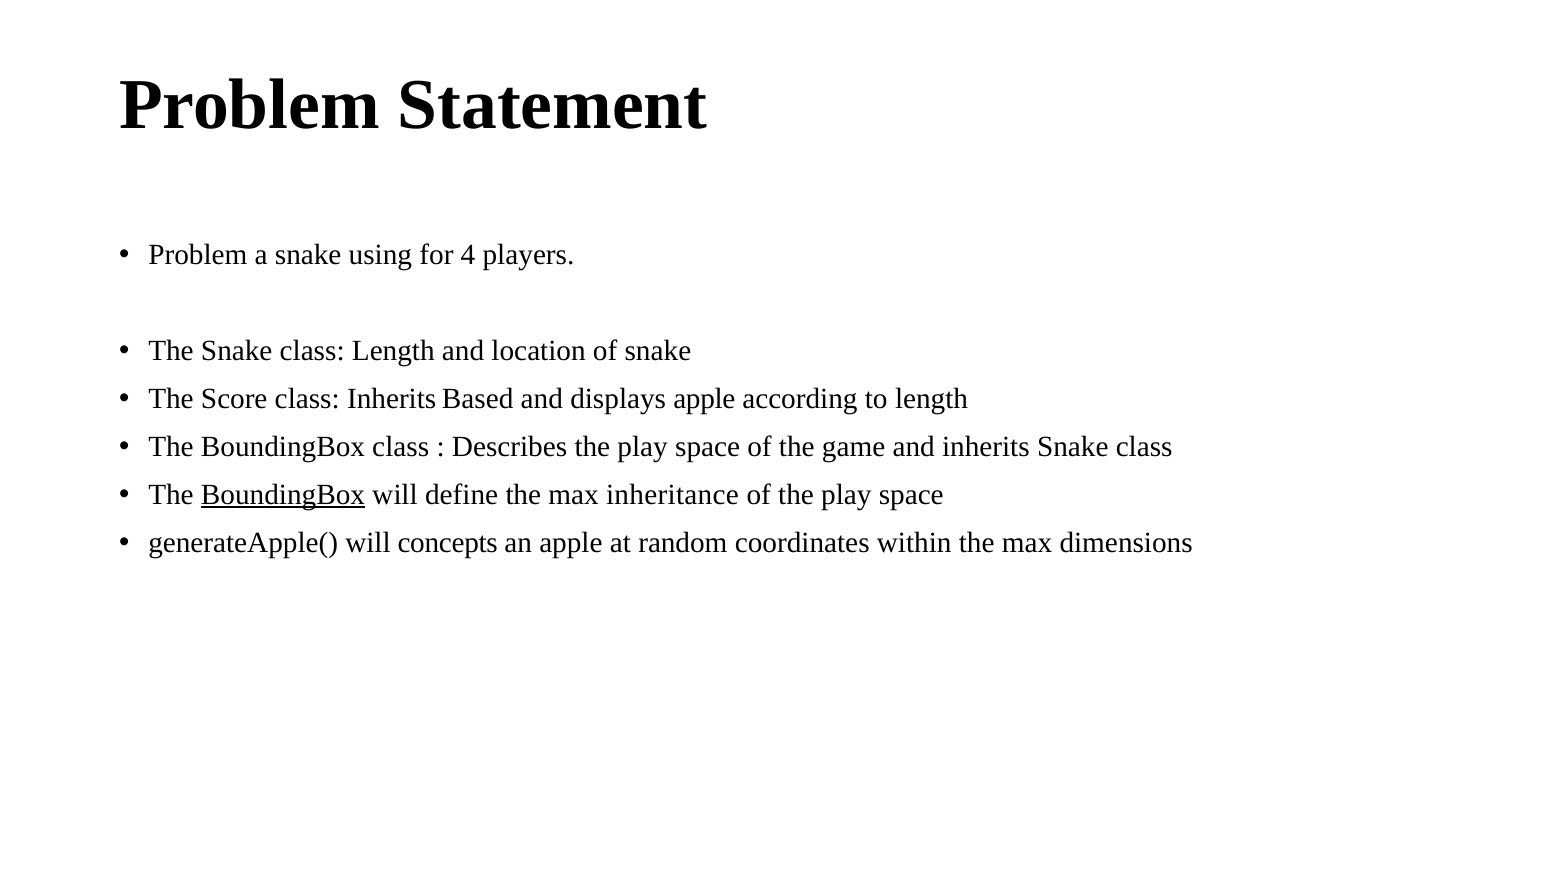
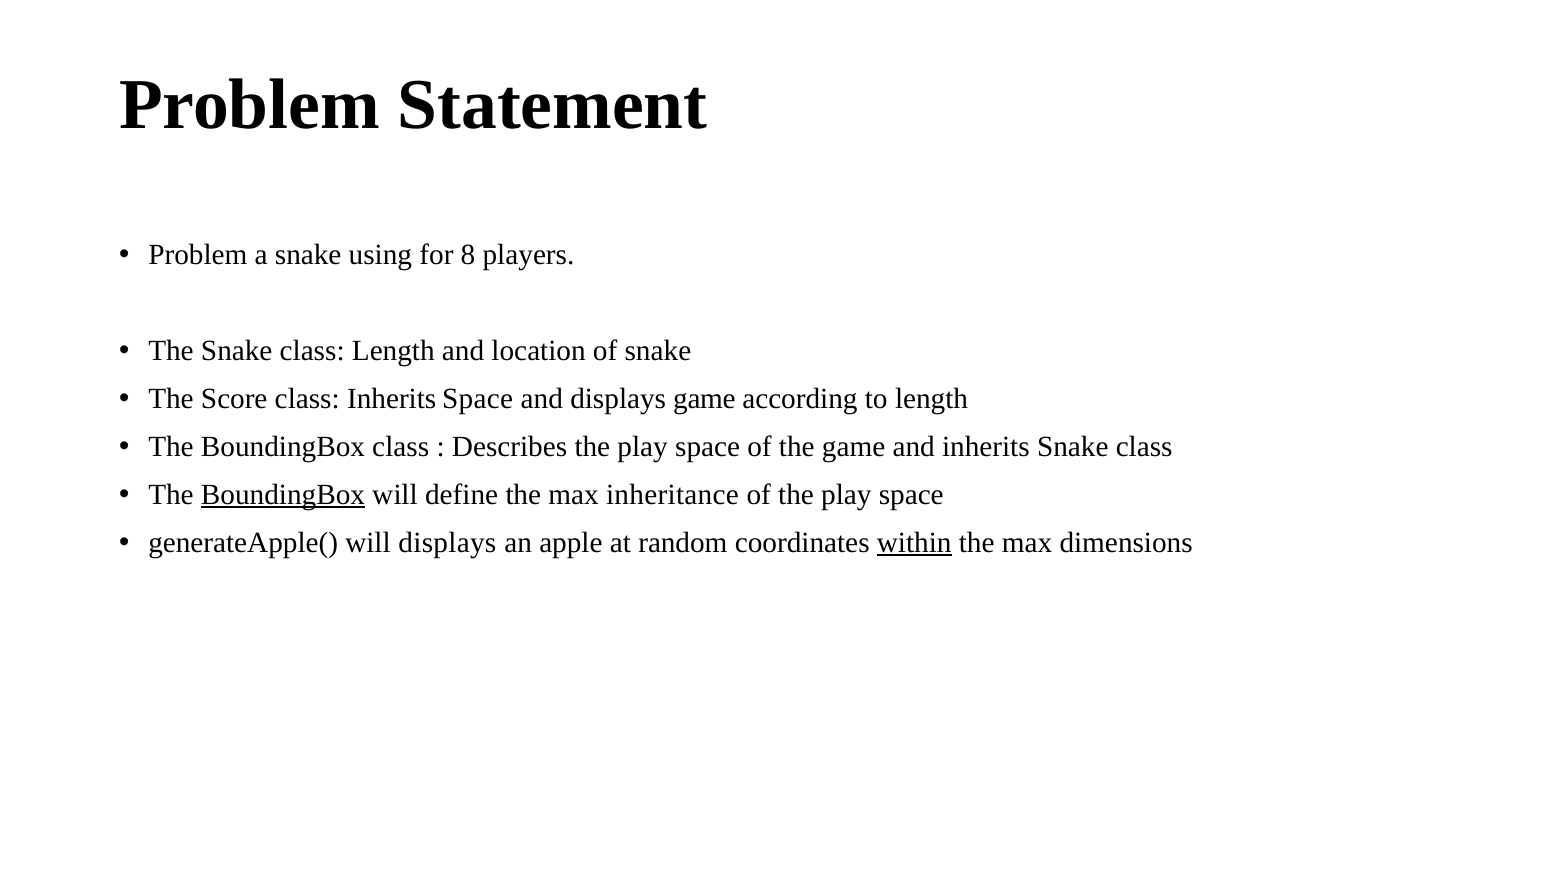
4: 4 -> 8
Inherits Based: Based -> Space
displays apple: apple -> game
will concepts: concepts -> displays
within underline: none -> present
